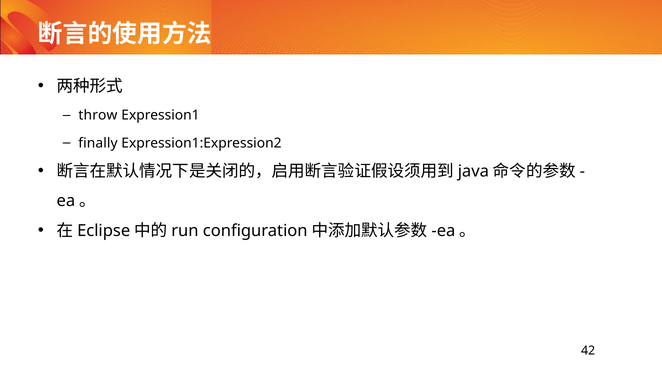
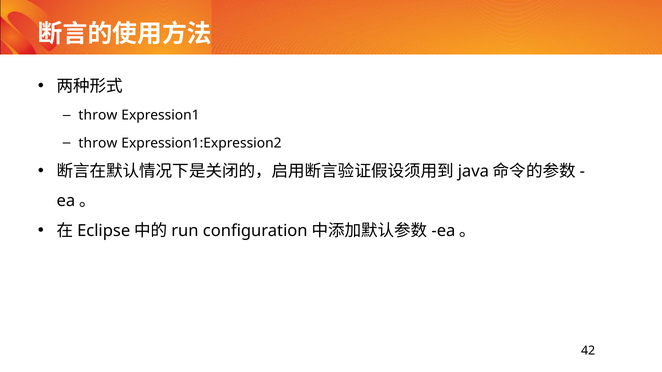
finally at (98, 143): finally -> throw
